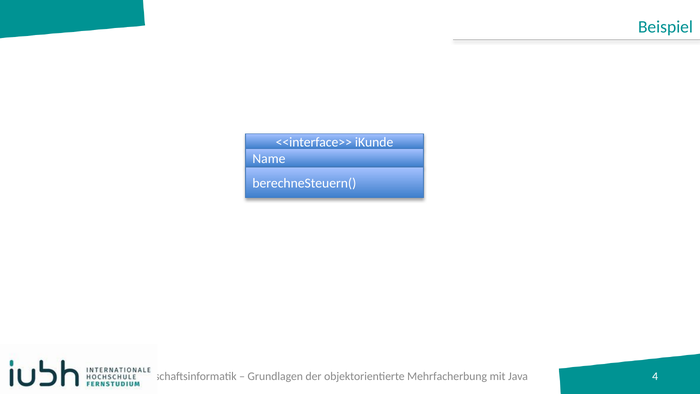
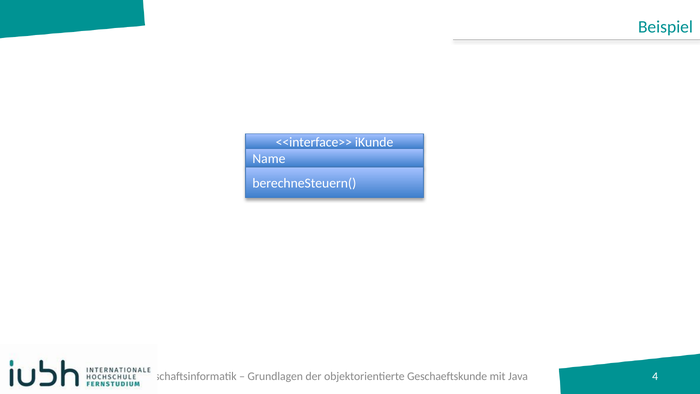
Mehrfacherbung: Mehrfacherbung -> Geschaeftskunde
